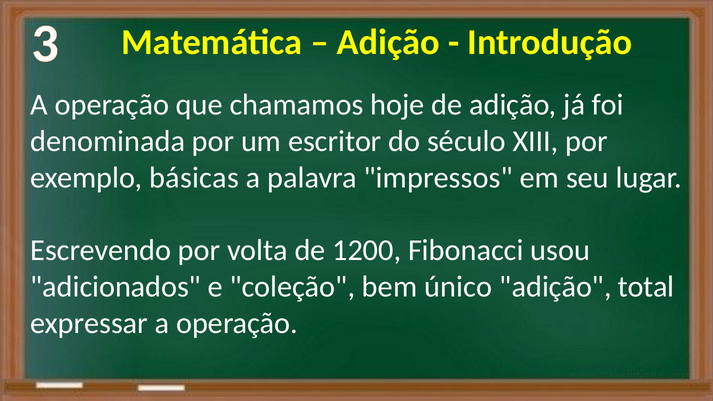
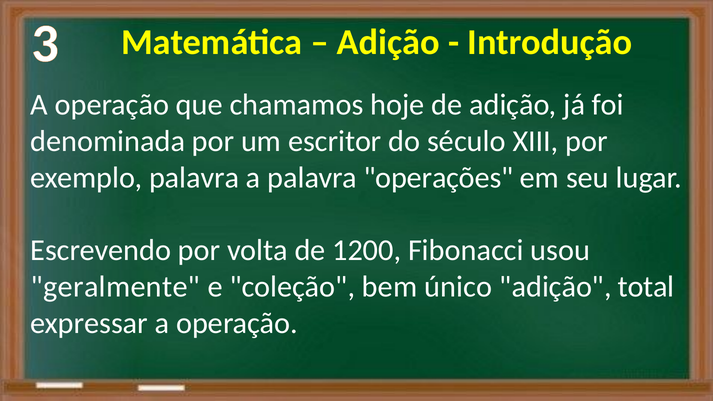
exemplo básicas: básicas -> palavra
impressos: impressos -> operações
adicionados: adicionados -> geralmente
